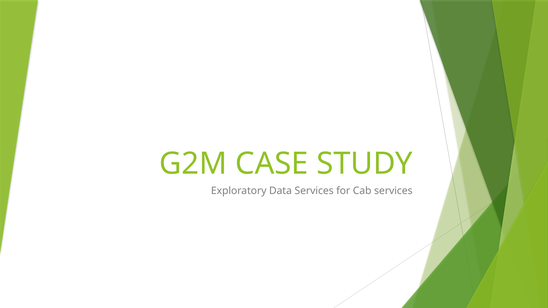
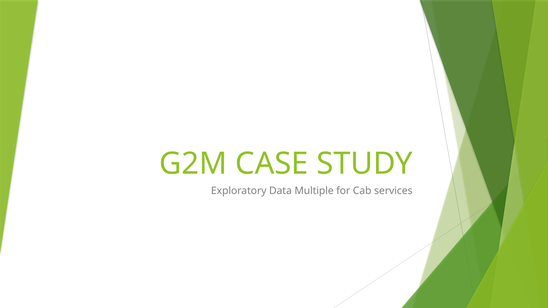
Data Services: Services -> Multiple
